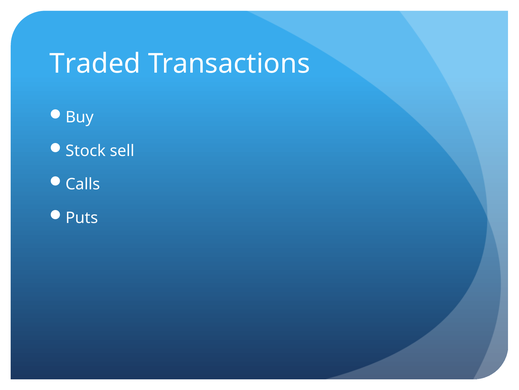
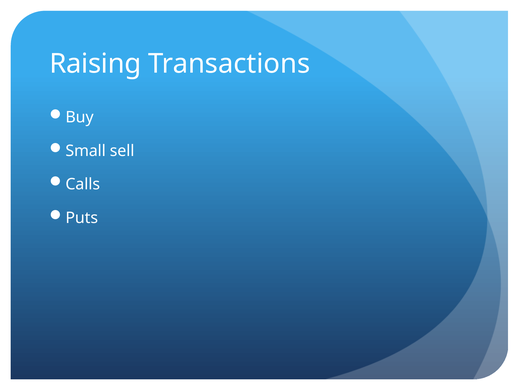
Traded: Traded -> Raising
Stock: Stock -> Small
